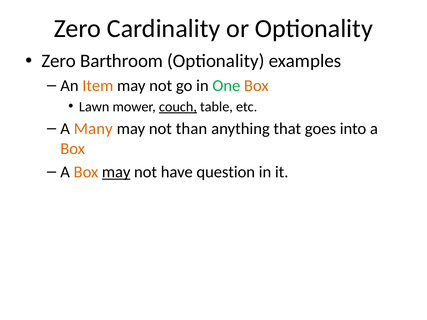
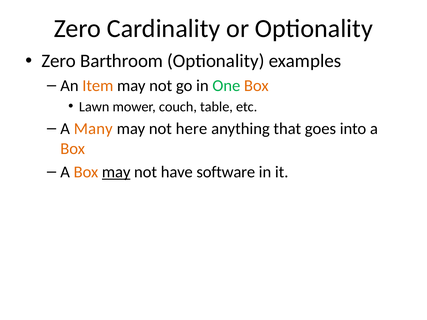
couch underline: present -> none
than: than -> here
question: question -> software
